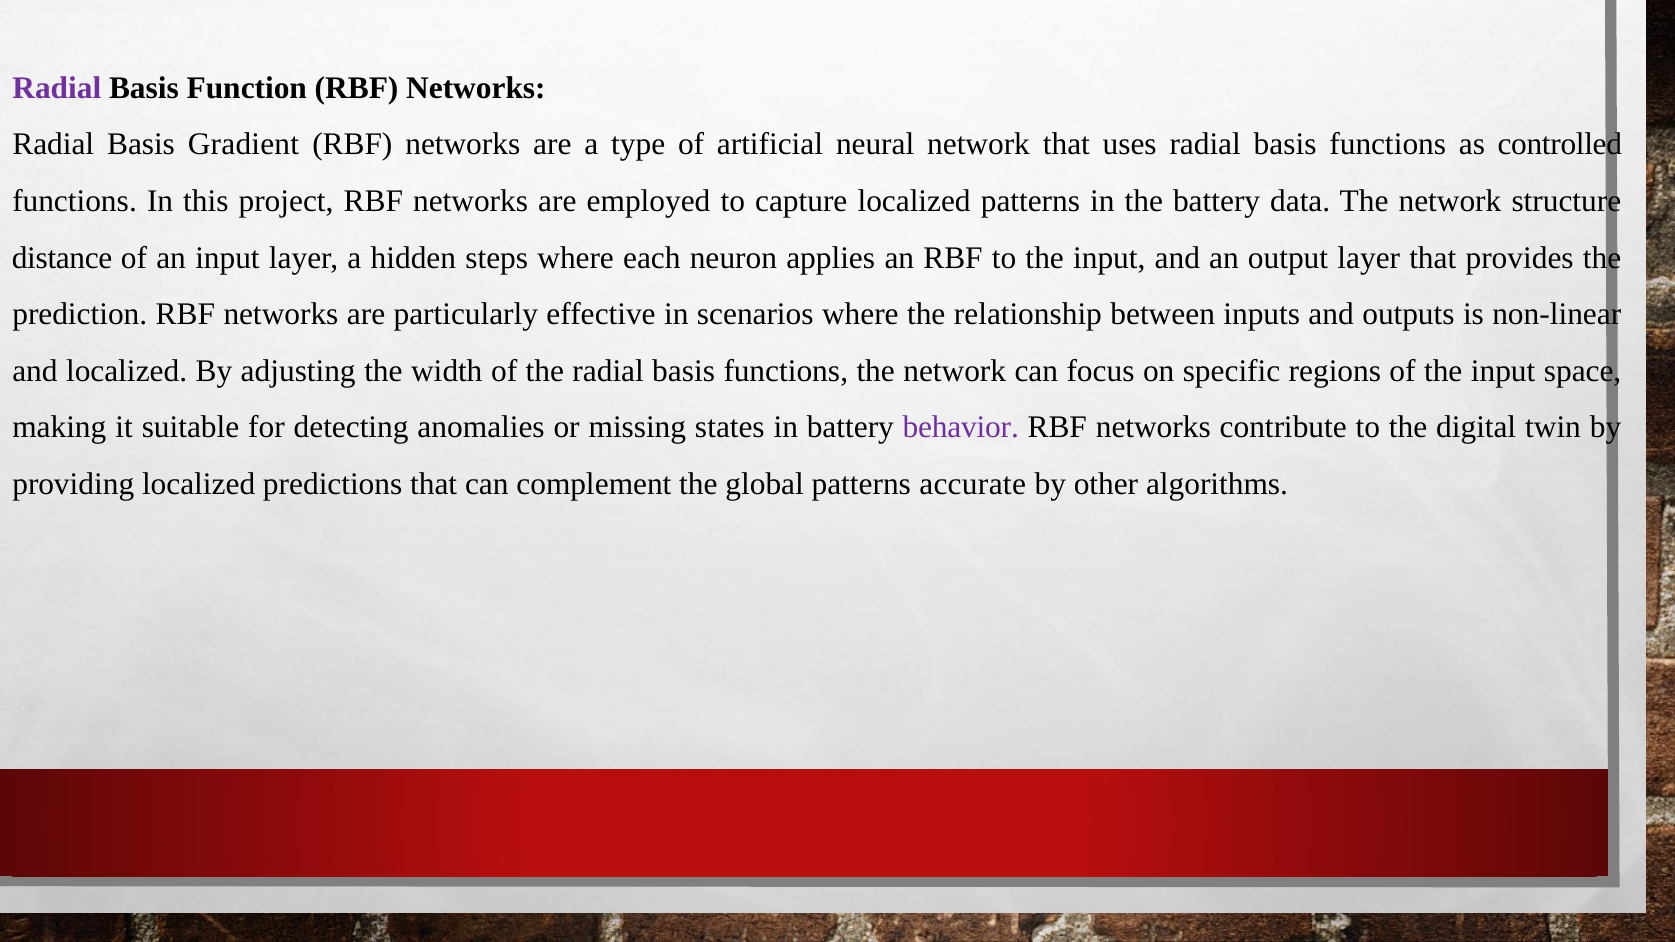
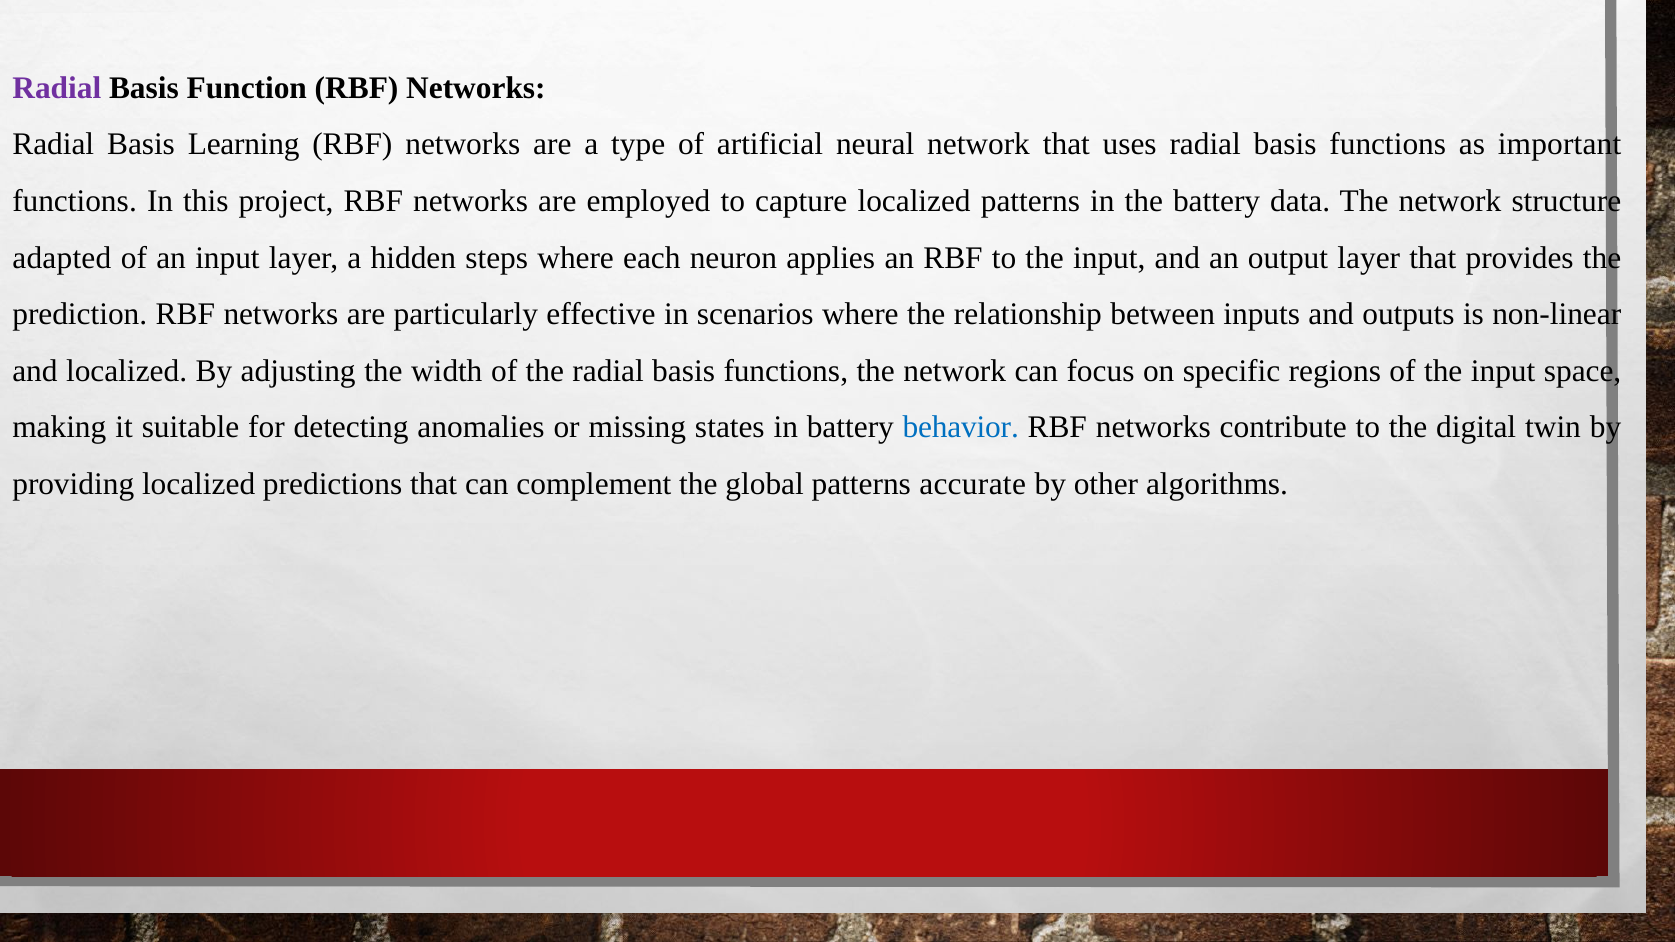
Gradient: Gradient -> Learning
controlled: controlled -> important
distance: distance -> adapted
behavior colour: purple -> blue
